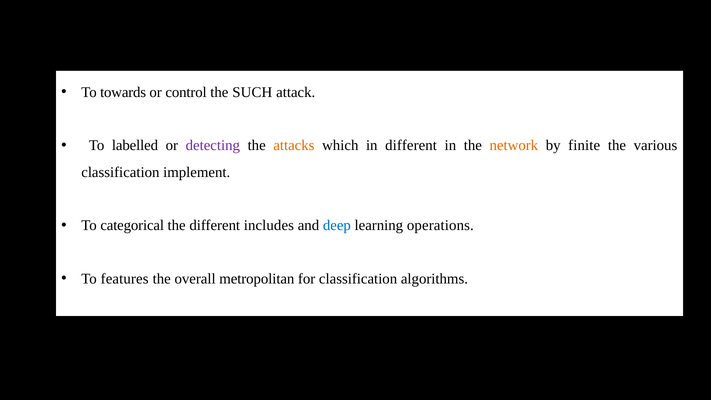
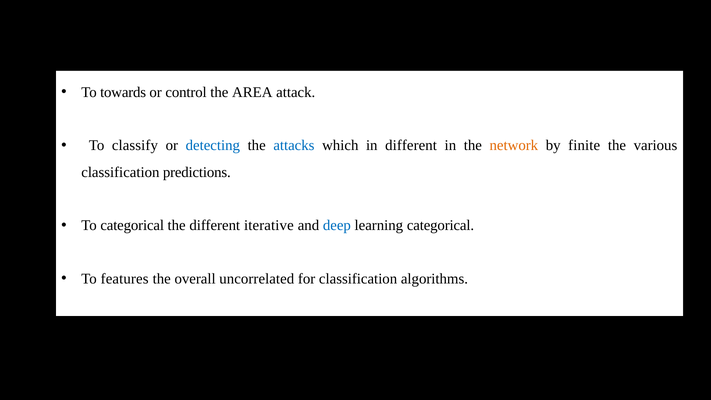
SUCH: SUCH -> AREA
labelled: labelled -> classify
detecting colour: purple -> blue
attacks colour: orange -> blue
implement: implement -> predictions
includes: includes -> iterative
learning operations: operations -> categorical
metropolitan: metropolitan -> uncorrelated
